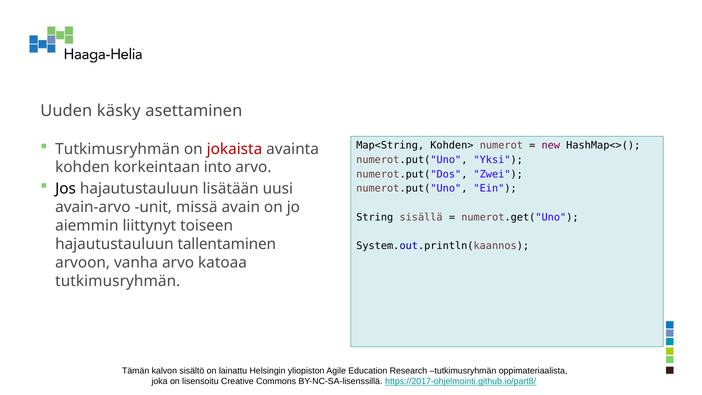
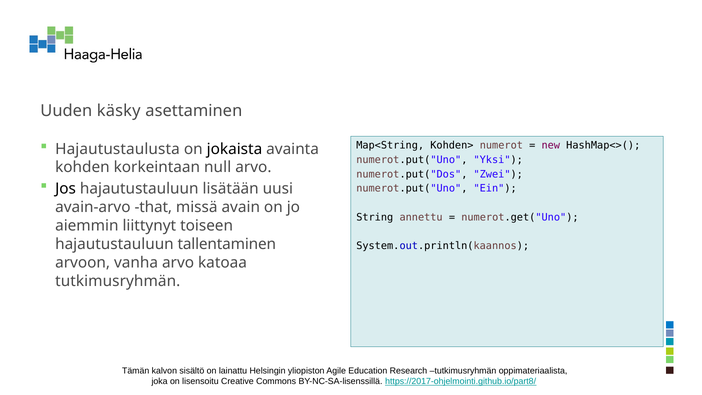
Tutkimusryhmän at (117, 149): Tutkimusryhmän -> Hajautustaulusta
jokaista colour: red -> black
into: into -> null
unit: unit -> that
sisällä: sisällä -> annettu
